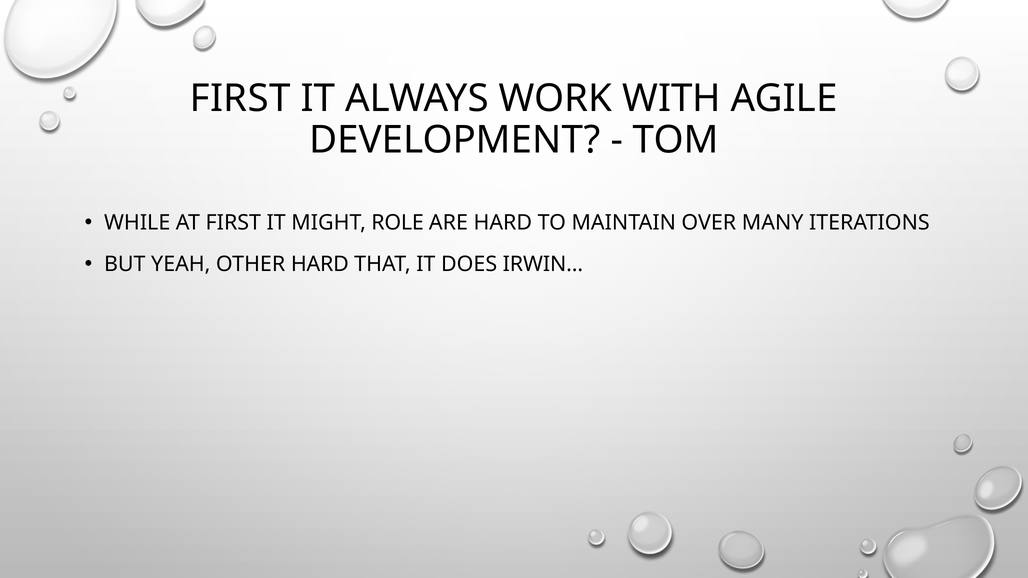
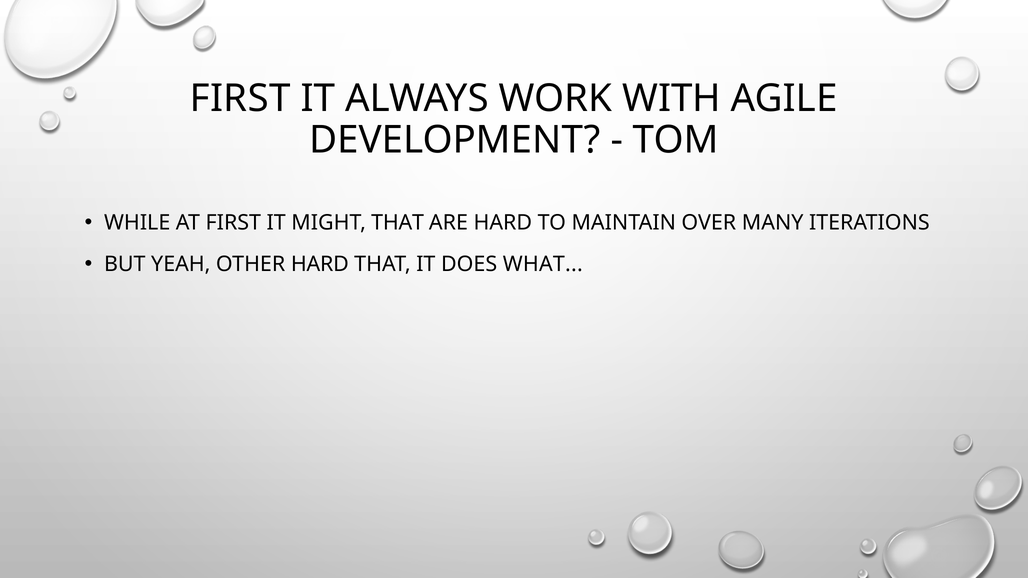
MIGHT ROLE: ROLE -> THAT
IRWIN: IRWIN -> WHAT
